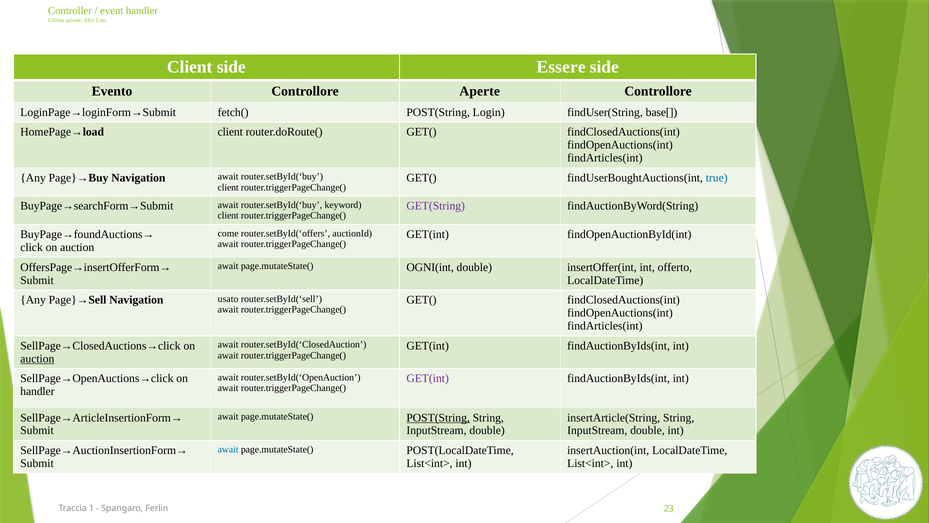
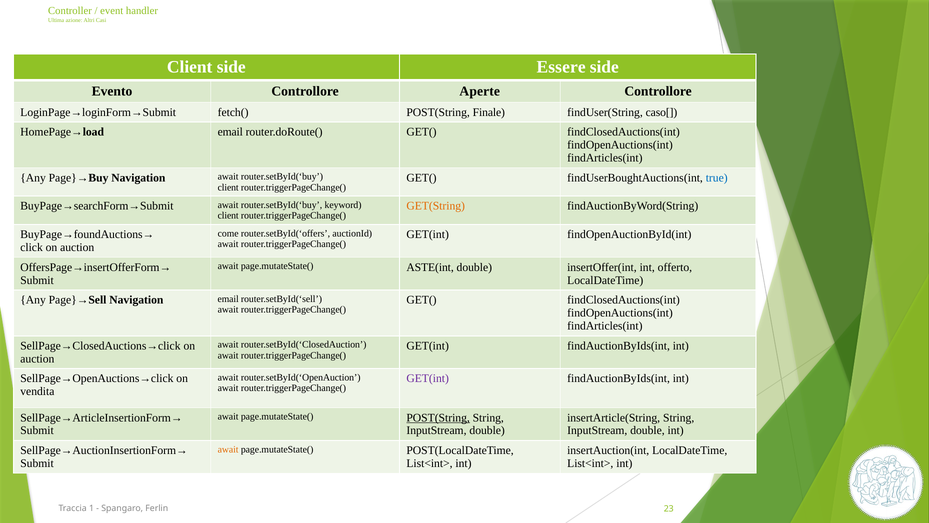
Login: Login -> Finale
base[: base[ -> caso[
HomePage→load client: client -> email
GET(String colour: purple -> orange
OGNI(int: OGNI(int -> ASTE(int
Navigation usato: usato -> email
auction at (37, 358) underline: present -> none
handler at (37, 391): handler -> vendita
await at (228, 449) colour: blue -> orange
